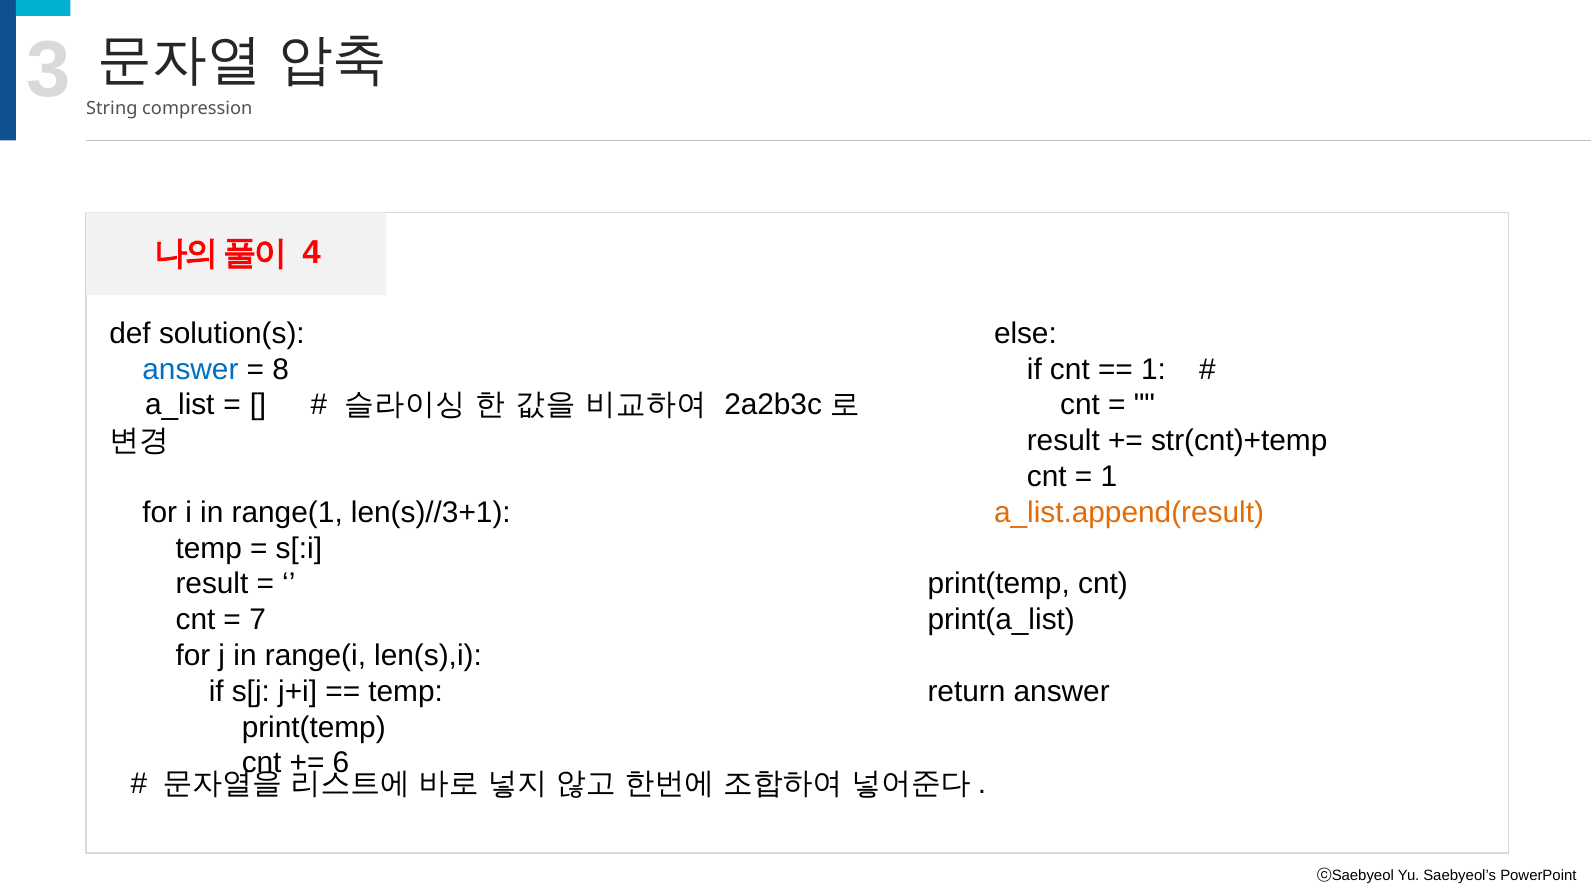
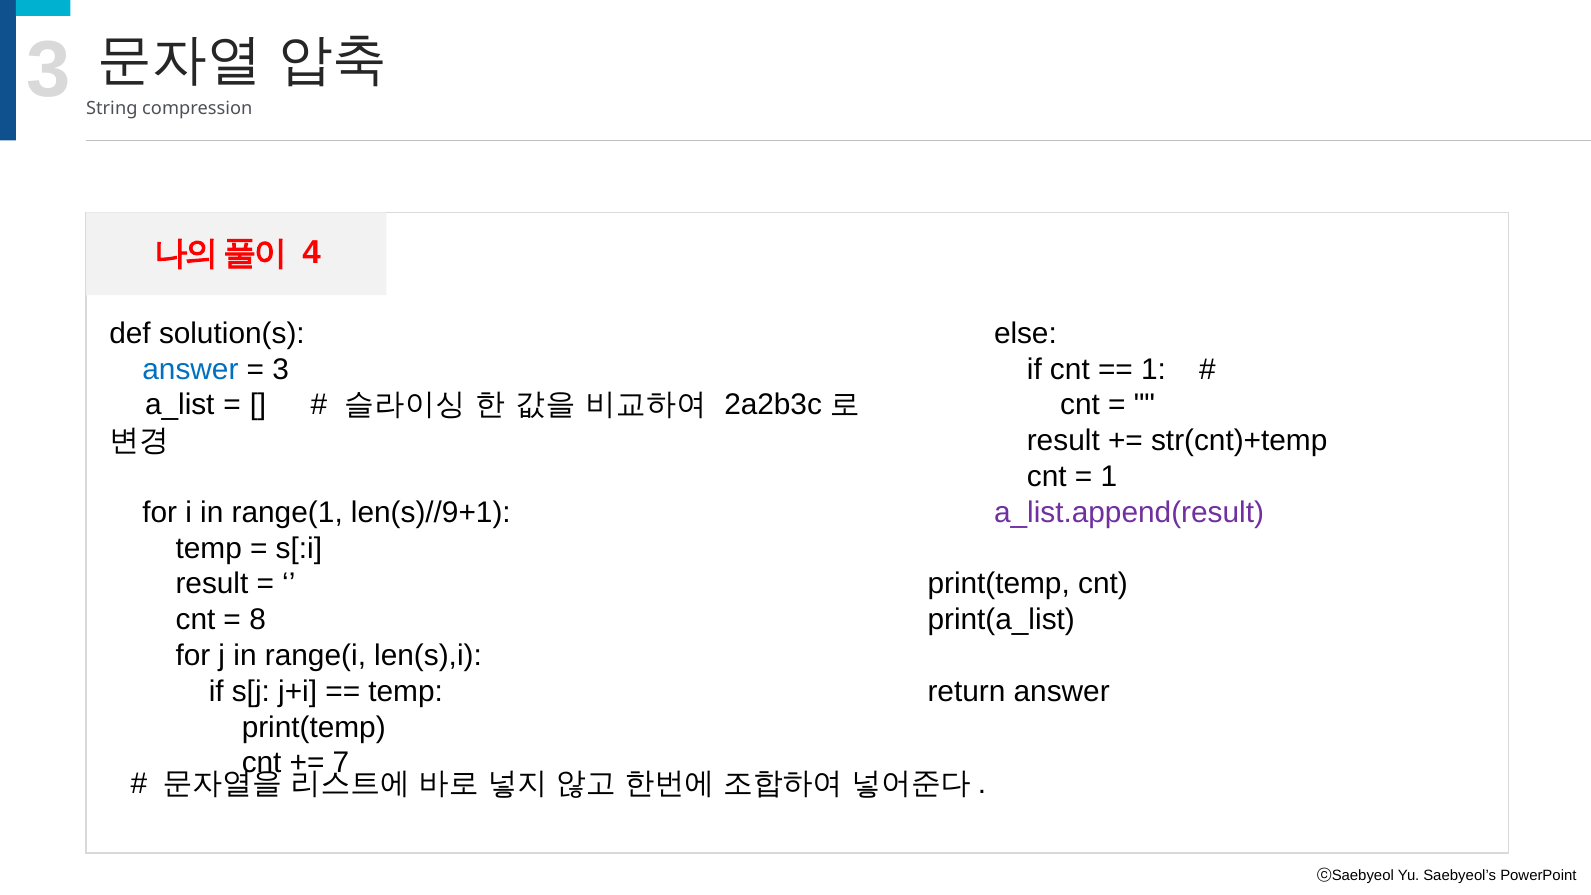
8 at (281, 369): 8 -> 3
len(s)//3+1: len(s)//3+1 -> len(s)//9+1
a_list.append(result colour: orange -> purple
7: 7 -> 8
6: 6 -> 7
